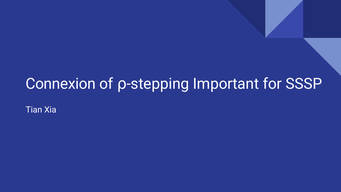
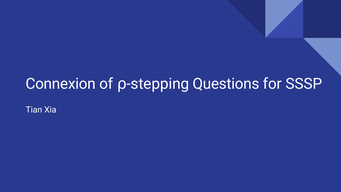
Important: Important -> Questions
